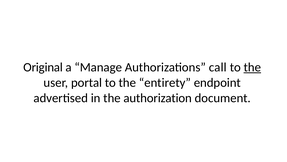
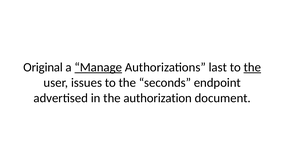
Manage underline: none -> present
call: call -> last
portal: portal -> issues
entirety: entirety -> seconds
